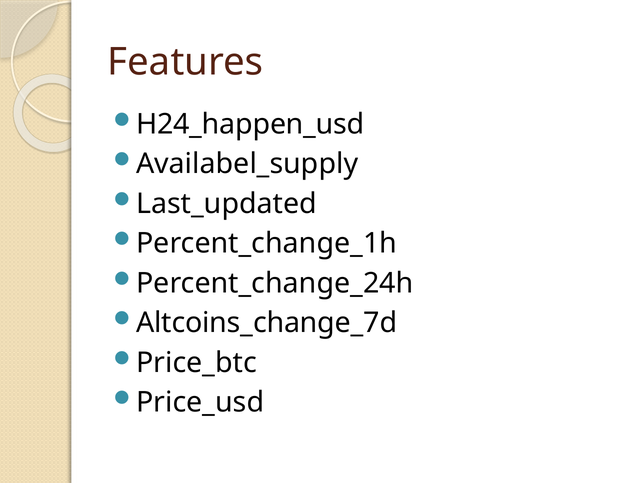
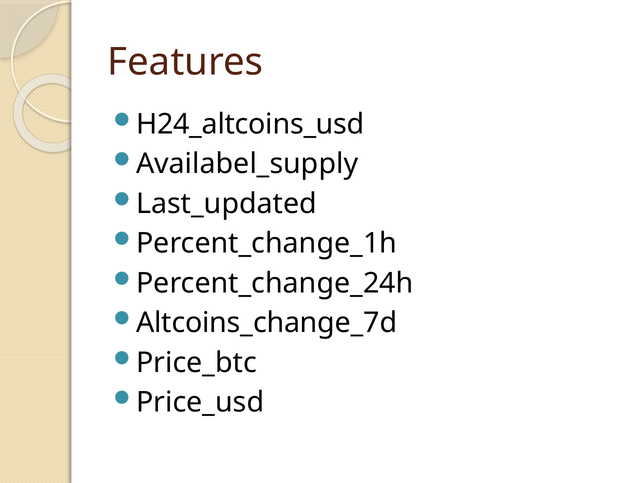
H24_happen_usd: H24_happen_usd -> H24_altcoins_usd
